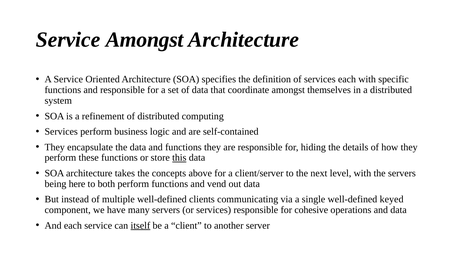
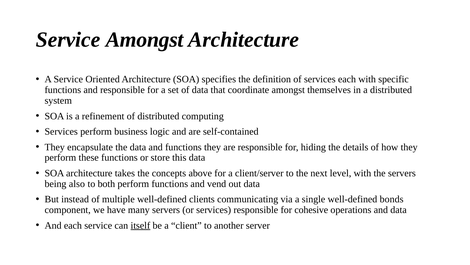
this underline: present -> none
here: here -> also
keyed: keyed -> bonds
